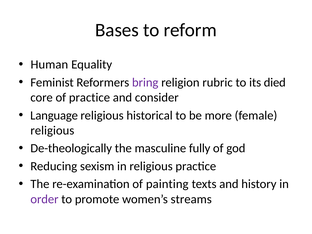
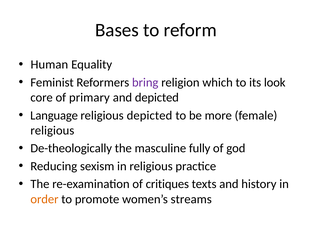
rubric: rubric -> which
died: died -> look
of practice: practice -> primary
and consider: consider -> depicted
religious historical: historical -> depicted
painting: painting -> critiques
order colour: purple -> orange
